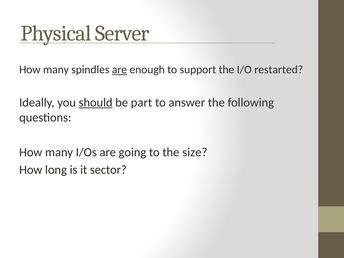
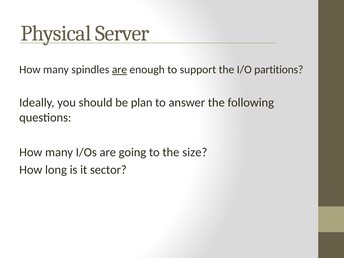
restarted: restarted -> partitions
should underline: present -> none
part: part -> plan
